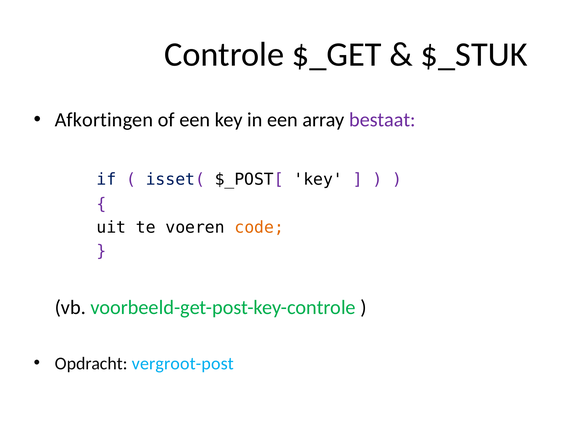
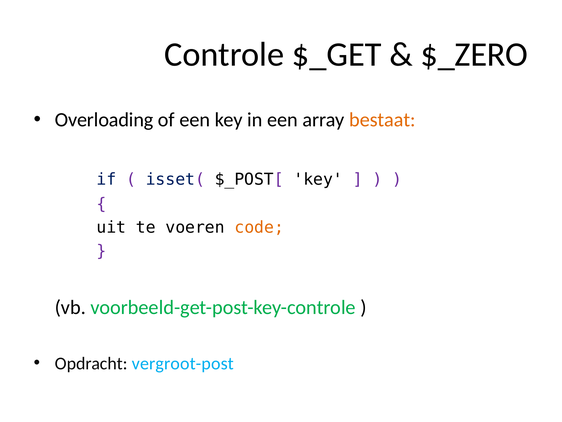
$_STUK: $_STUK -> $_ZERO
Afkortingen: Afkortingen -> Overloading
bestaat colour: purple -> orange
